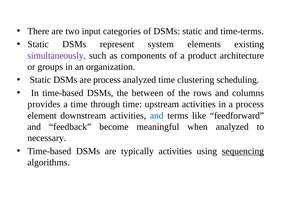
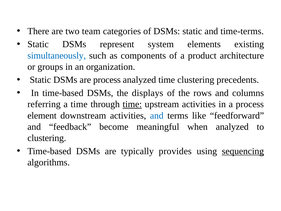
input: input -> team
simultaneously colour: purple -> blue
scheduling: scheduling -> precedents
between: between -> displays
provides: provides -> referring
time at (132, 104) underline: none -> present
necessary at (47, 138): necessary -> clustering
typically activities: activities -> provides
